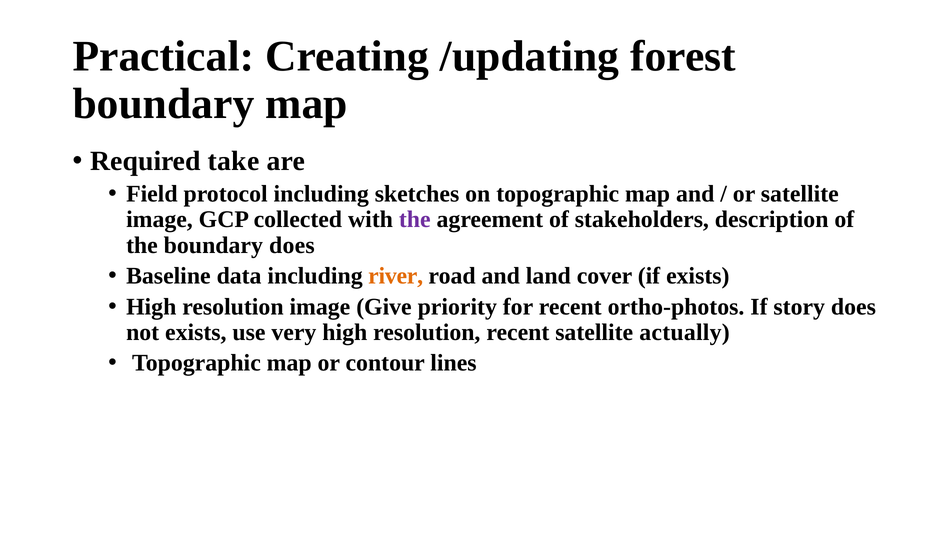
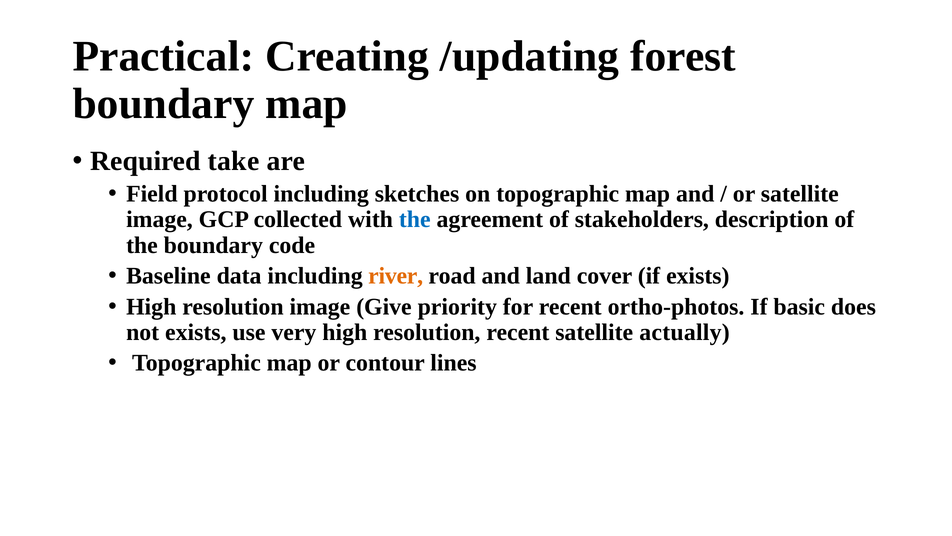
the at (415, 219) colour: purple -> blue
boundary does: does -> code
story: story -> basic
